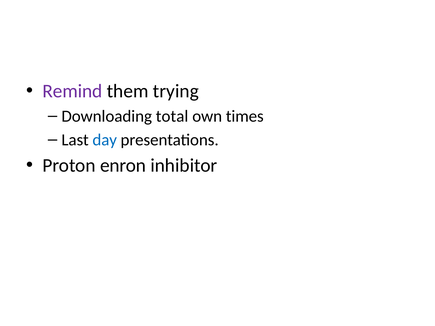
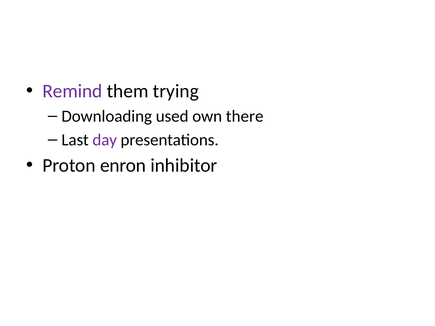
total: total -> used
times: times -> there
day colour: blue -> purple
